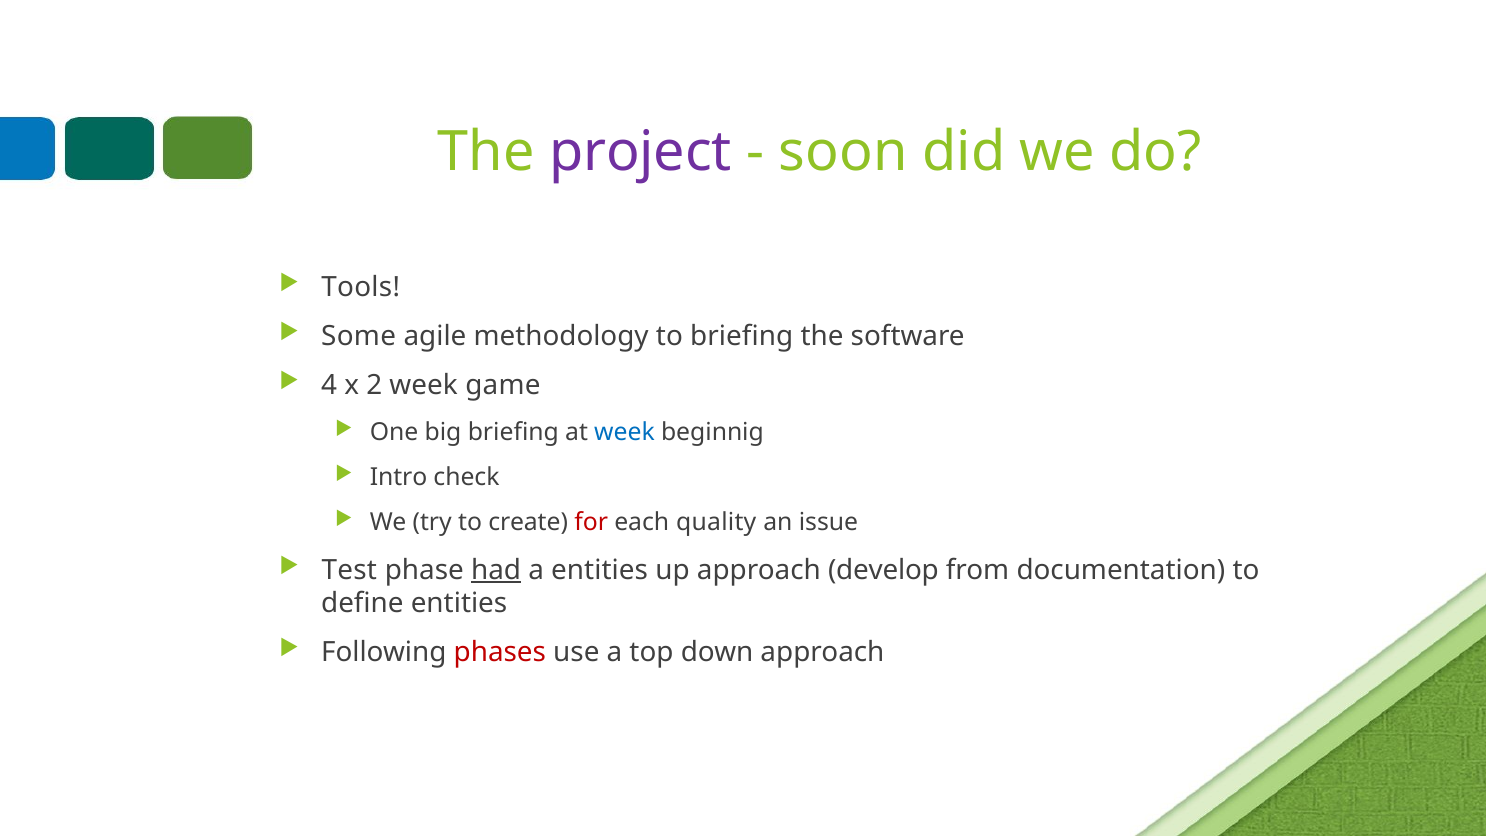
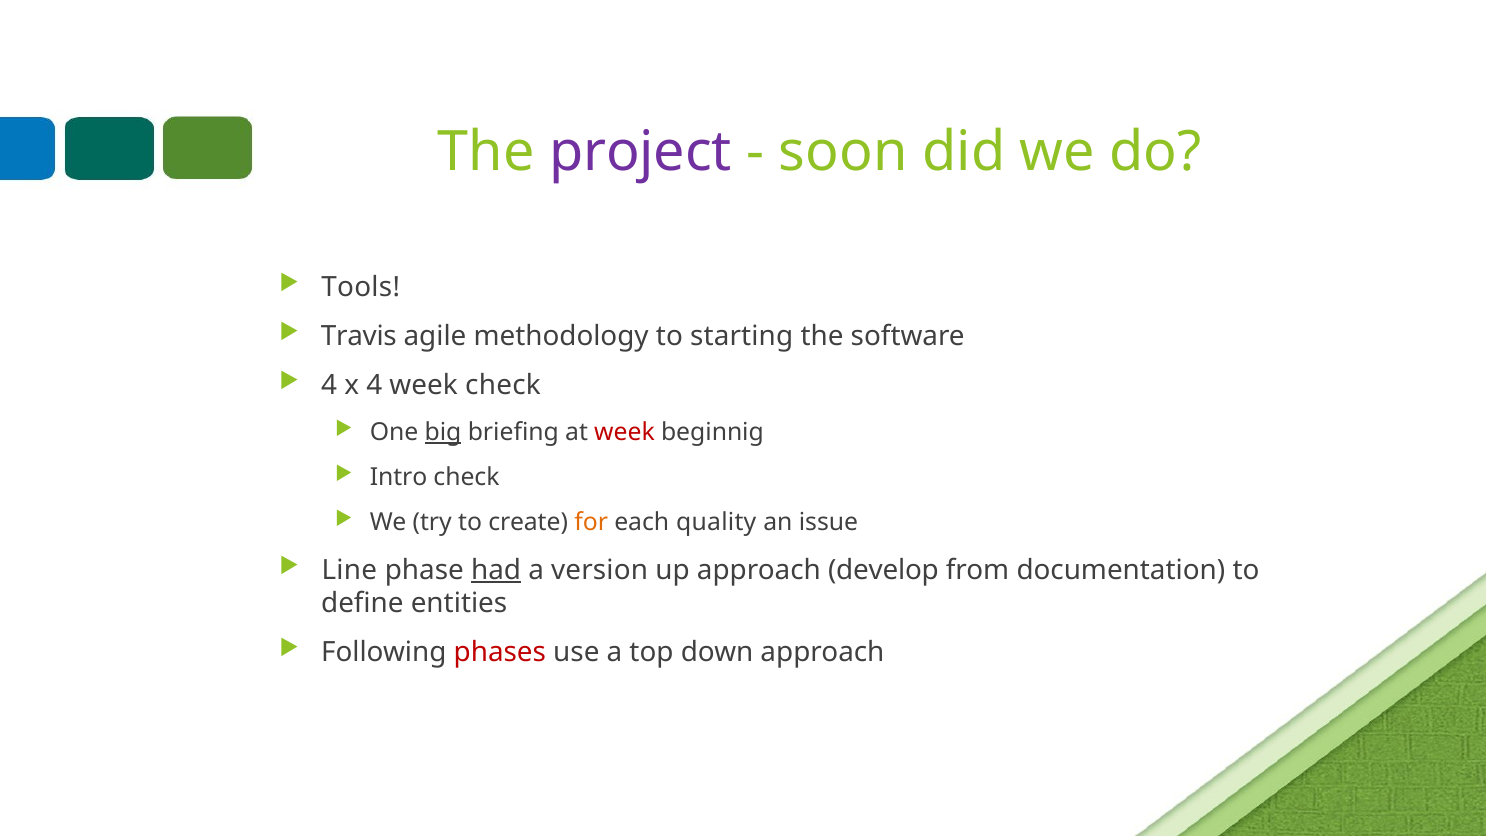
Some: Some -> Travis
to briefing: briefing -> starting
x 2: 2 -> 4
week game: game -> check
big underline: none -> present
week at (624, 432) colour: blue -> red
for colour: red -> orange
Test: Test -> Line
a entities: entities -> version
